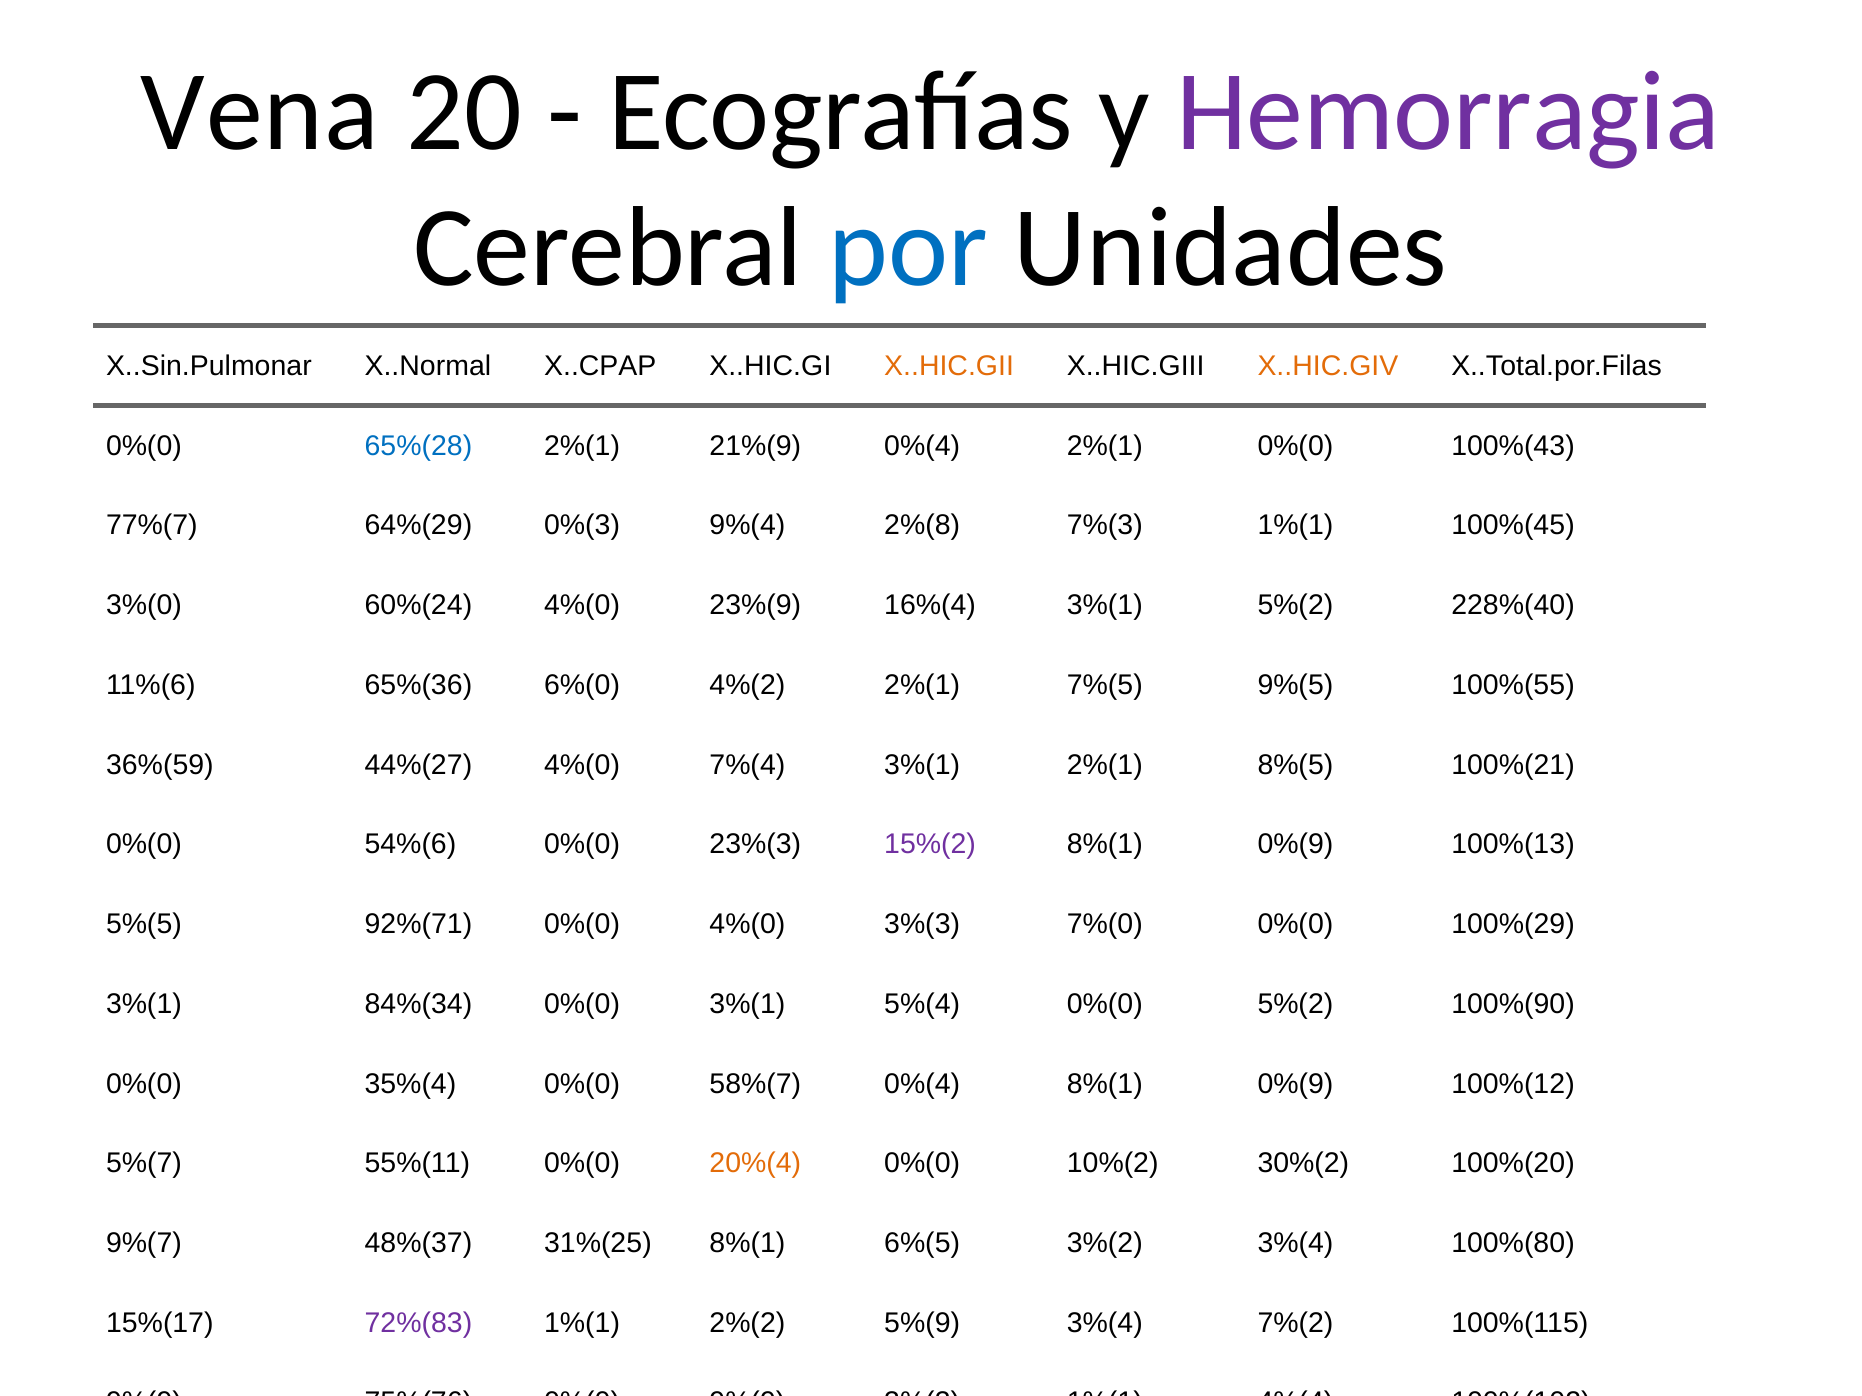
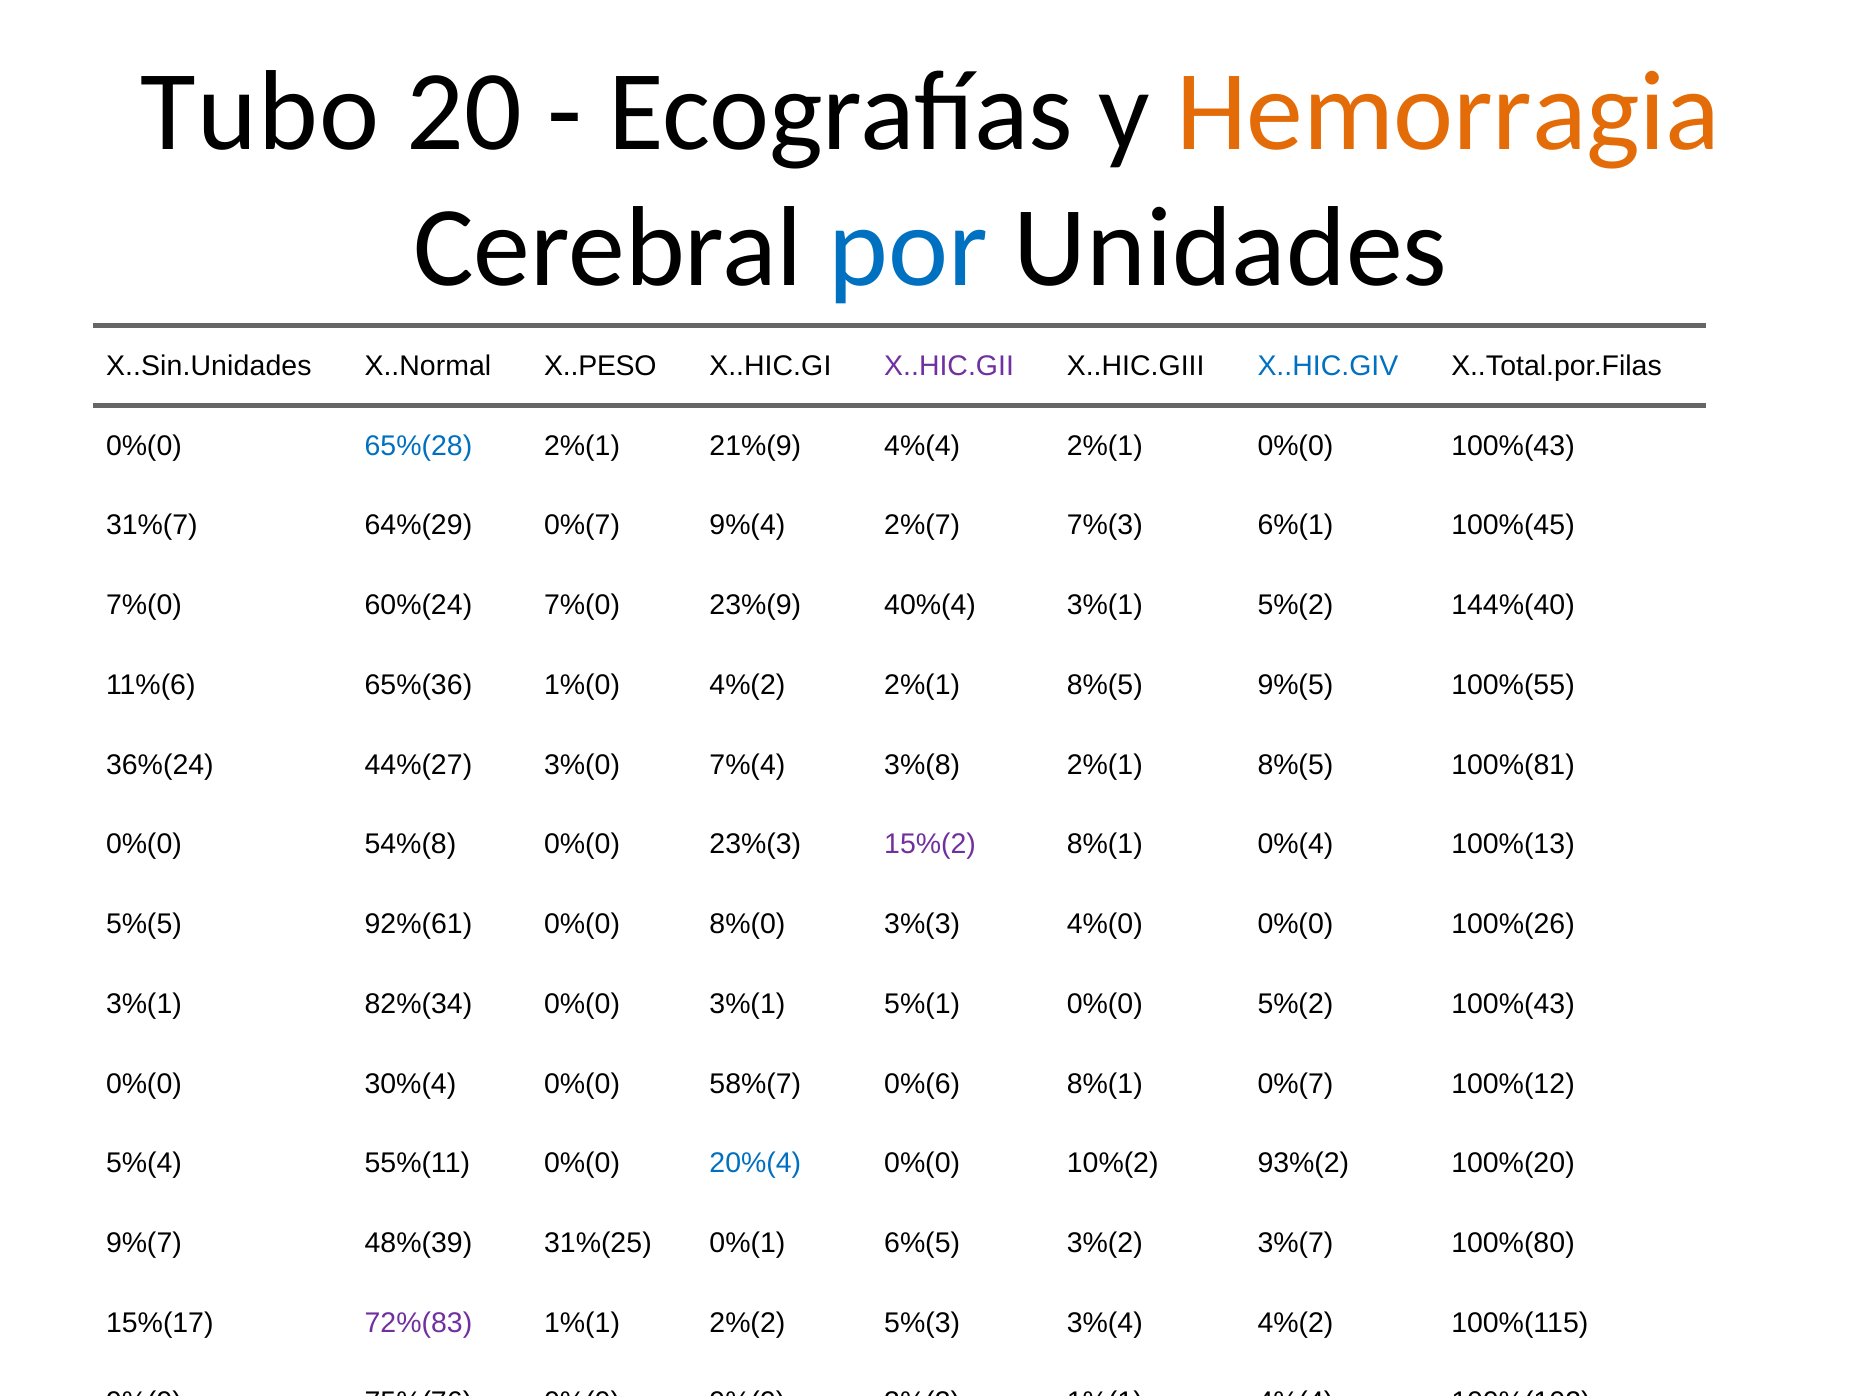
Vena: Vena -> Tubo
Hemorragia colour: purple -> orange
X..Sin.Pulmonar: X..Sin.Pulmonar -> X..Sin.Unidades
X..CPAP: X..CPAP -> X..PESO
X..HIC.GII colour: orange -> purple
X..HIC.GIV colour: orange -> blue
21%(9 0%(4: 0%(4 -> 4%(4
77%(7: 77%(7 -> 31%(7
64%(29 0%(3: 0%(3 -> 0%(7
2%(8: 2%(8 -> 2%(7
7%(3 1%(1: 1%(1 -> 6%(1
3%(0 at (144, 606): 3%(0 -> 7%(0
60%(24 4%(0: 4%(0 -> 7%(0
16%(4: 16%(4 -> 40%(4
228%(40: 228%(40 -> 144%(40
6%(0: 6%(0 -> 1%(0
4%(2 2%(1 7%(5: 7%(5 -> 8%(5
36%(59: 36%(59 -> 36%(24
44%(27 4%(0: 4%(0 -> 3%(0
7%(4 3%(1: 3%(1 -> 3%(8
8%(5 100%(21: 100%(21 -> 100%(81
54%(6: 54%(6 -> 54%(8
0%(9 at (1295, 845): 0%(9 -> 0%(4
92%(71: 92%(71 -> 92%(61
0%(0 4%(0: 4%(0 -> 8%(0
7%(0: 7%(0 -> 4%(0
100%(29: 100%(29 -> 100%(26
84%(34: 84%(34 -> 82%(34
3%(1 5%(4: 5%(4 -> 5%(1
5%(2 100%(90: 100%(90 -> 100%(43
35%(4: 35%(4 -> 30%(4
58%(7 0%(4: 0%(4 -> 0%(6
0%(9 at (1295, 1084): 0%(9 -> 0%(7
5%(7 at (144, 1164): 5%(7 -> 5%(4
20%(4 colour: orange -> blue
30%(2: 30%(2 -> 93%(2
48%(37: 48%(37 -> 48%(39
31%(25 8%(1: 8%(1 -> 0%(1
3%(2 3%(4: 3%(4 -> 3%(7
2%(2 5%(9: 5%(9 -> 5%(3
3%(4 7%(2: 7%(2 -> 4%(2
